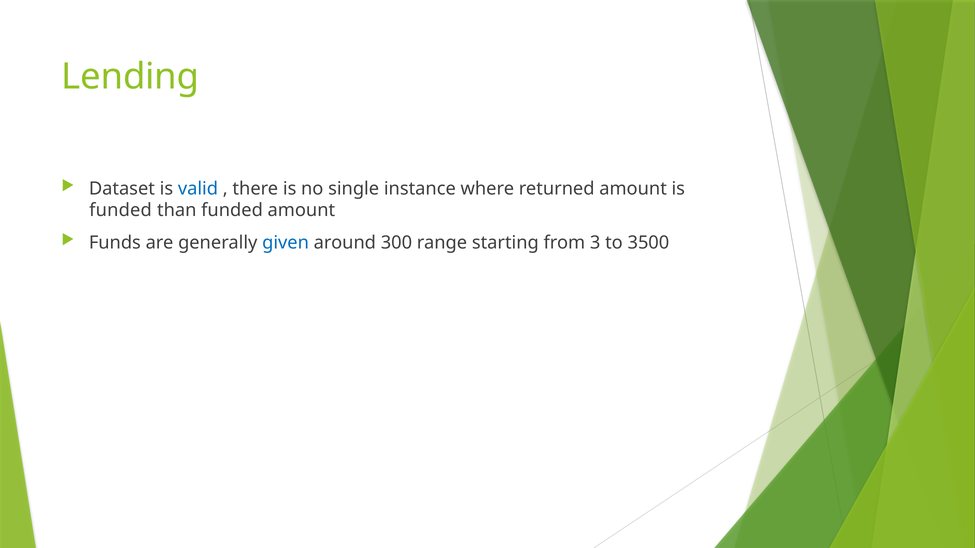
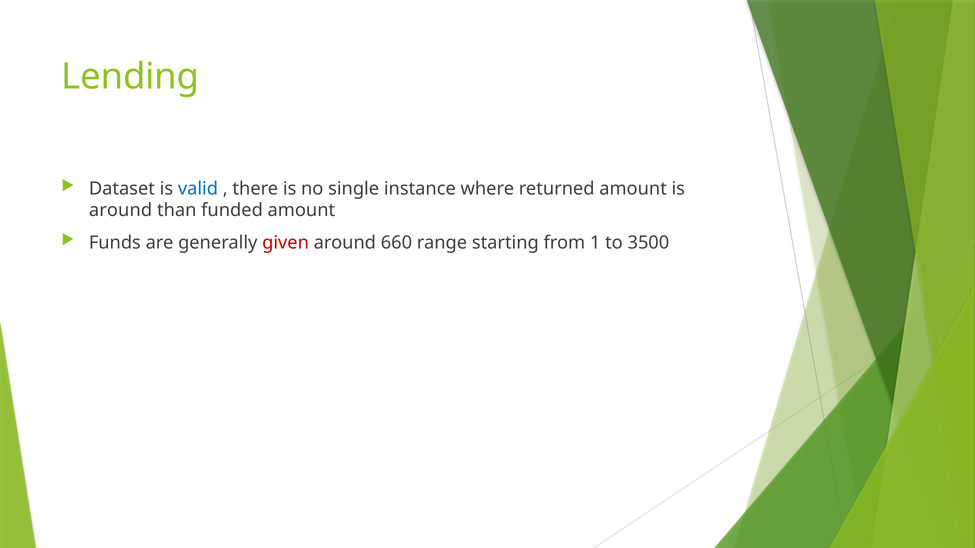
funded at (120, 211): funded -> around
given colour: blue -> red
300: 300 -> 660
3: 3 -> 1
